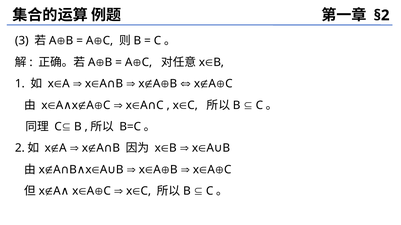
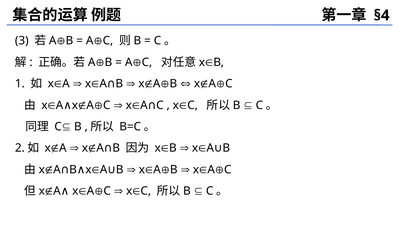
§2: §2 -> §4
